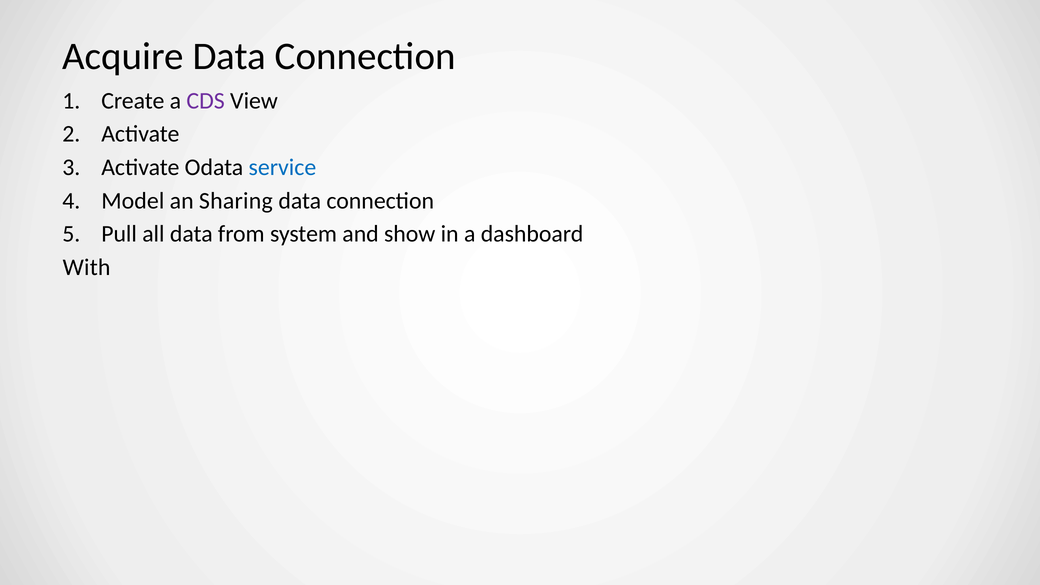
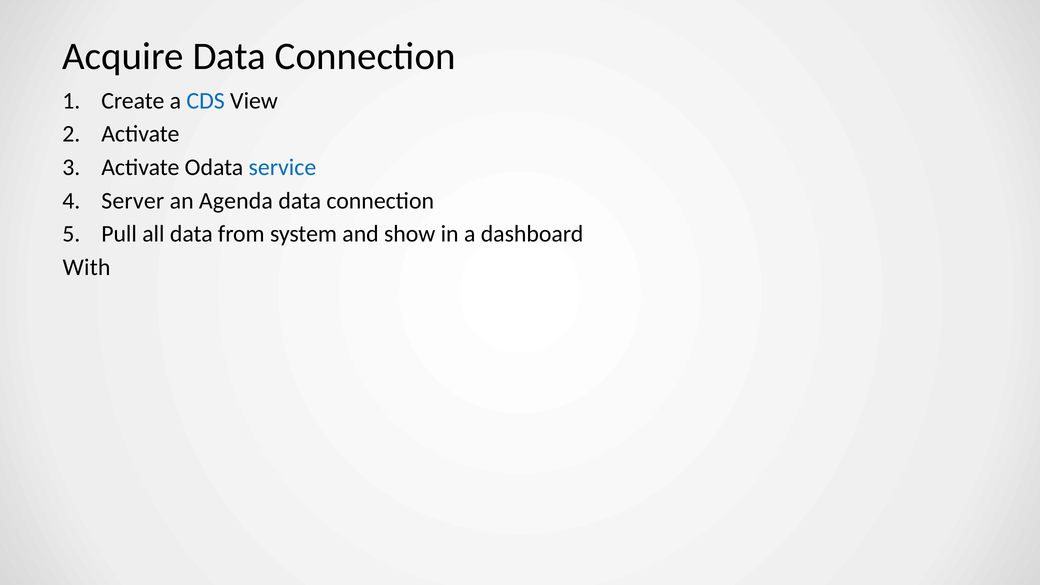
CDS colour: purple -> blue
Model: Model -> Server
Sharing: Sharing -> Agenda
